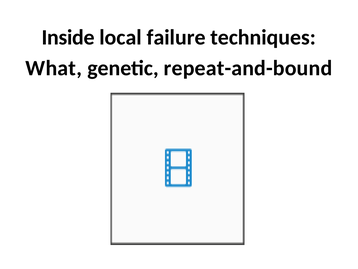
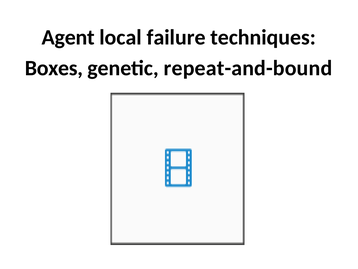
Inside: Inside -> Agent
What: What -> Boxes
